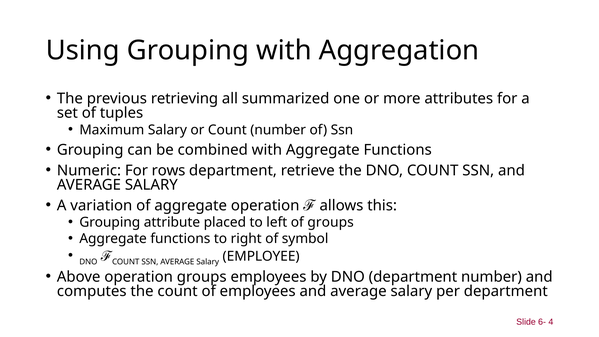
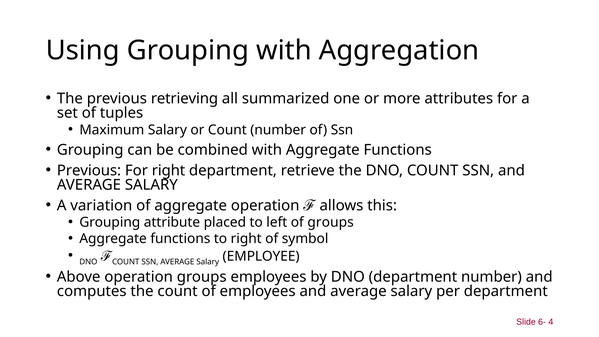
Numeric at (89, 170): Numeric -> Previous
For rows: rows -> right
